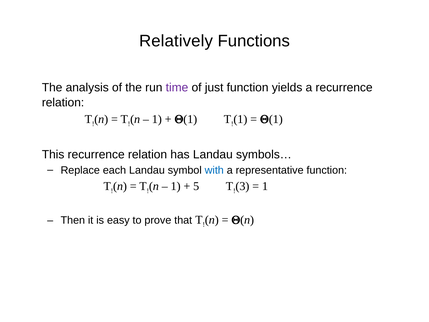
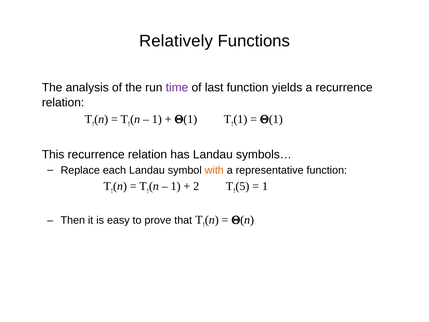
just: just -> last
with colour: blue -> orange
5: 5 -> 2
3: 3 -> 5
